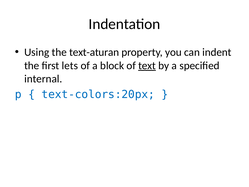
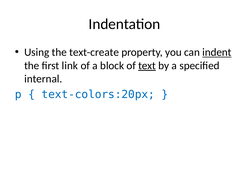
text-aturan: text-aturan -> text-create
indent underline: none -> present
lets: lets -> link
